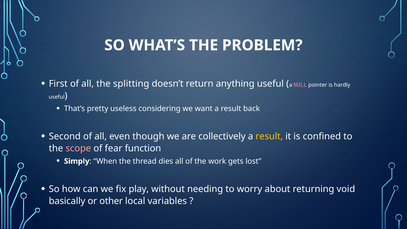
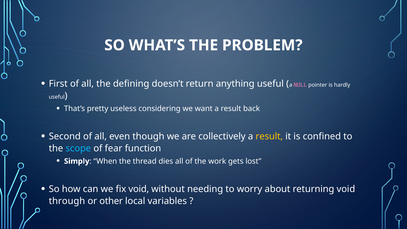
splitting: splitting -> defining
scope colour: pink -> light blue
fix play: play -> void
basically: basically -> through
